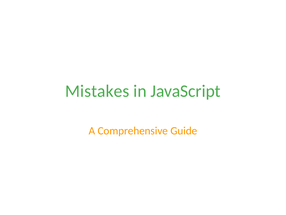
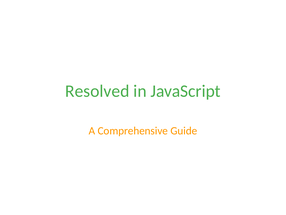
Mistakes: Mistakes -> Resolved
